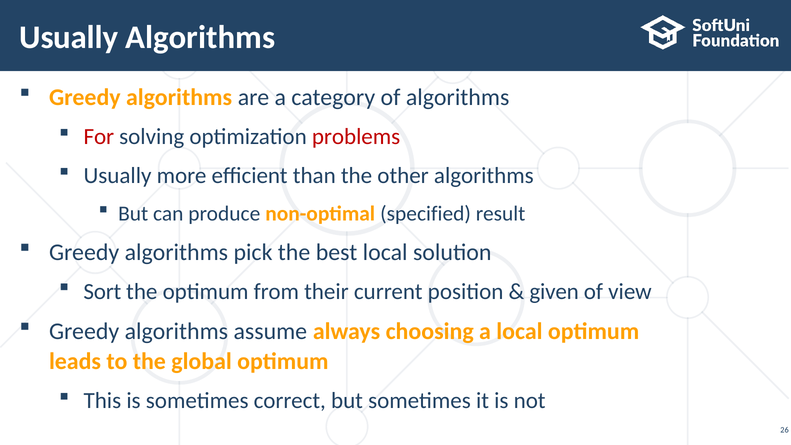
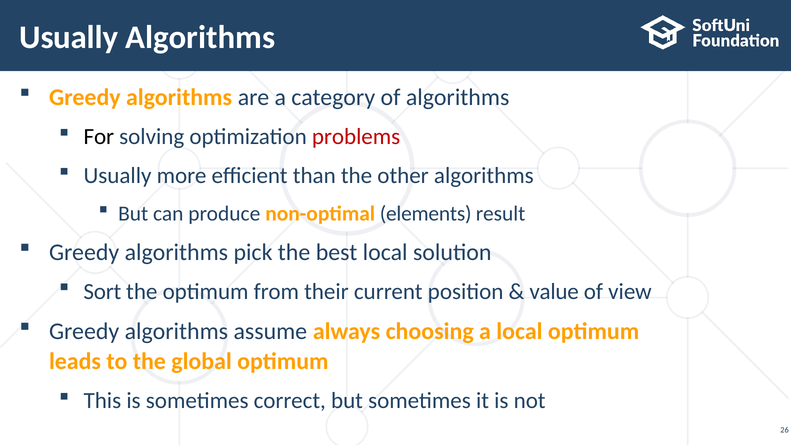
For colour: red -> black
specified: specified -> elements
given: given -> value
